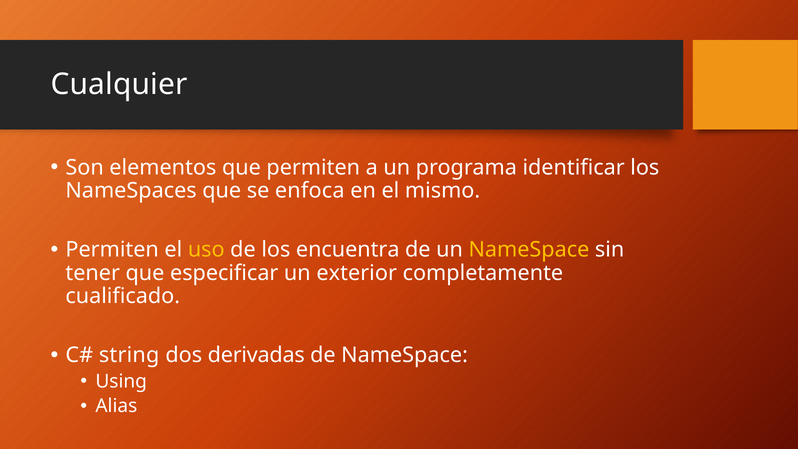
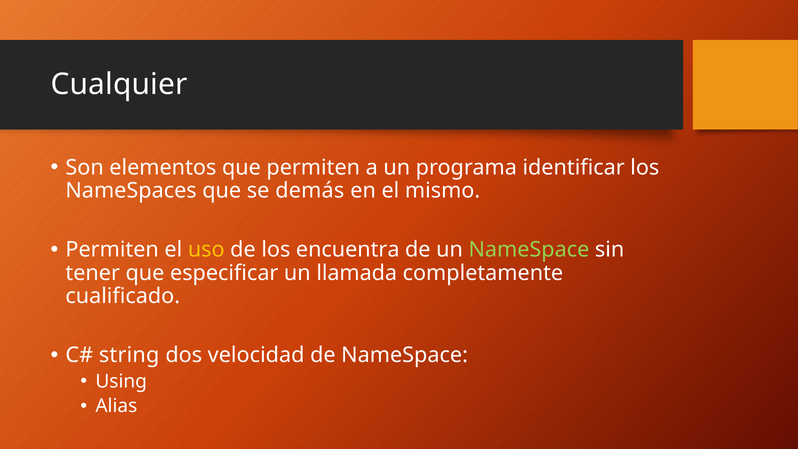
enfoca: enfoca -> demás
NameSpace at (529, 250) colour: yellow -> light green
exterior: exterior -> llamada
derivadas: derivadas -> velocidad
